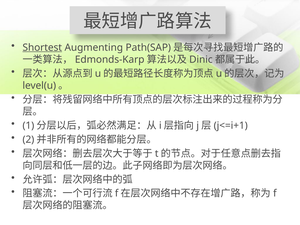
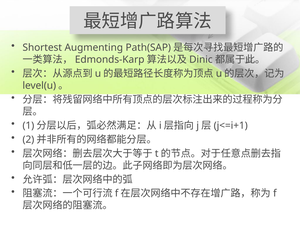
Shortest underline: present -> none
